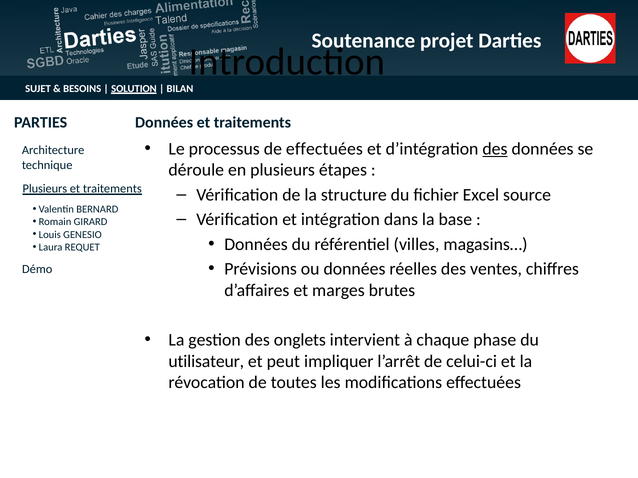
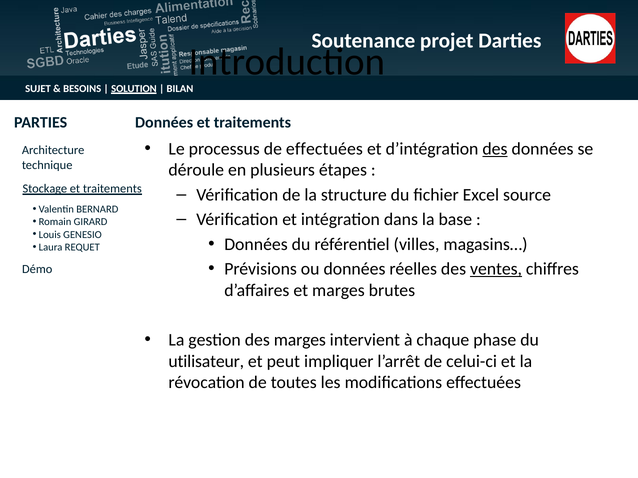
Plusieurs at (45, 189): Plusieurs -> Stockage
ventes underline: none -> present
des onglets: onglets -> marges
